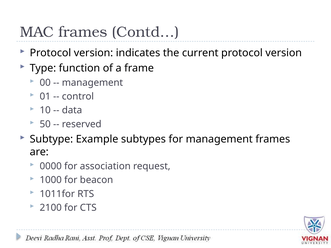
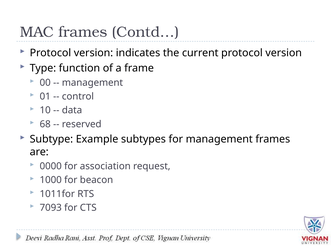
50: 50 -> 68
2100: 2100 -> 7093
